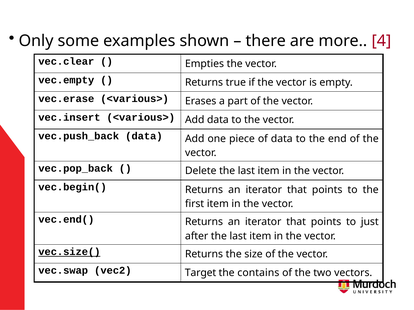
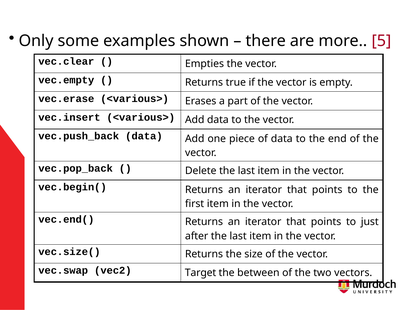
4: 4 -> 5
vec.size( underline: present -> none
contains: contains -> between
